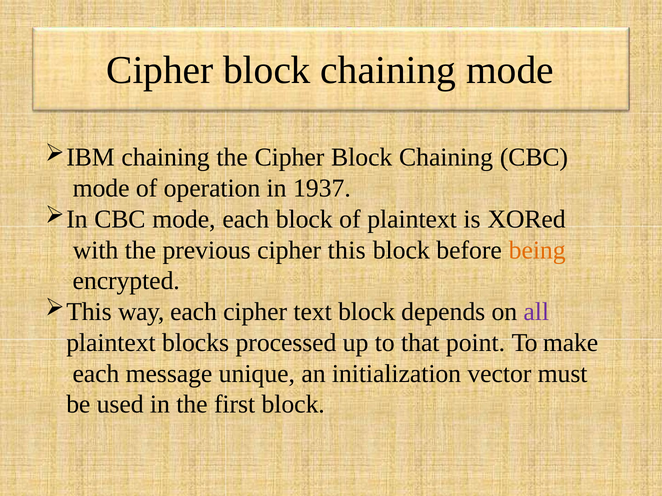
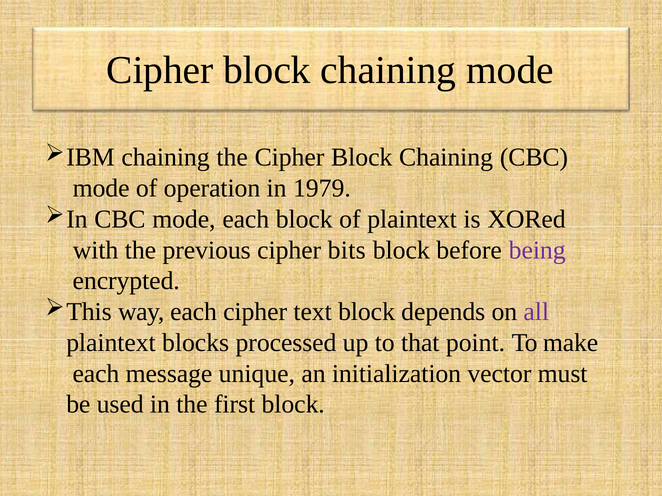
1937: 1937 -> 1979
this: this -> bits
being colour: orange -> purple
